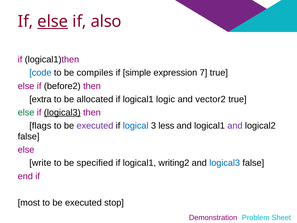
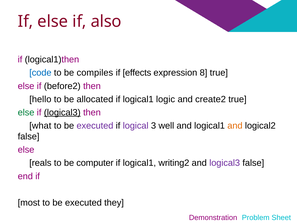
else at (53, 21) underline: present -> none
simple: simple -> effects
7: 7 -> 8
extra: extra -> hello
vector2: vector2 -> create2
flags: flags -> what
logical colour: blue -> purple
less: less -> well
and at (235, 126) colour: purple -> orange
write: write -> reals
specified: specified -> computer
logical3 at (225, 163) colour: blue -> purple
stop: stop -> they
